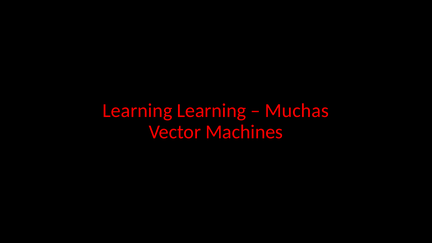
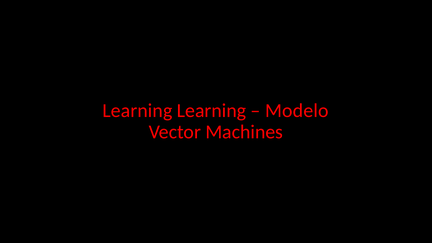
Muchas: Muchas -> Modelo
